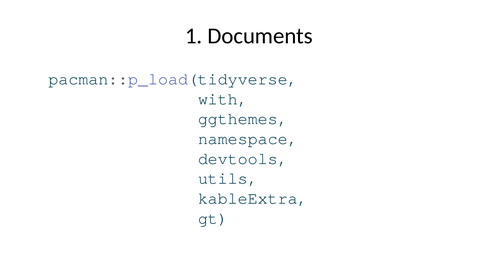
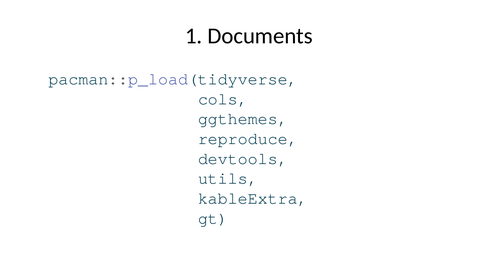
with: with -> cols
namespace: namespace -> reproduce
